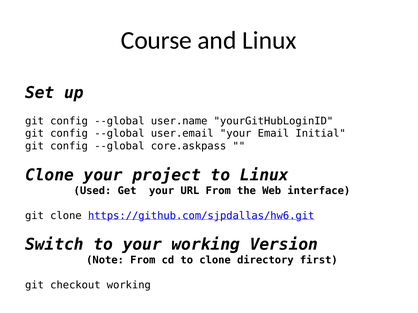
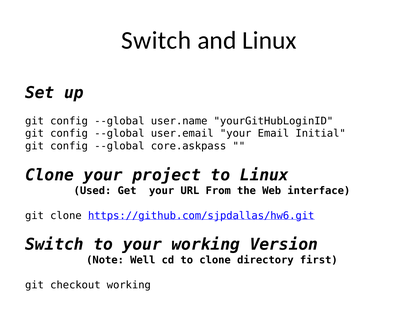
Course at (156, 40): Course -> Switch
Note From: From -> Well
